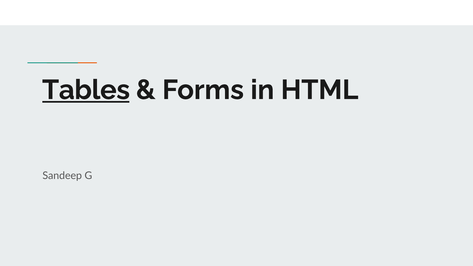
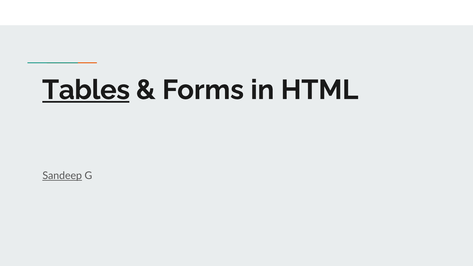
Sandeep underline: none -> present
